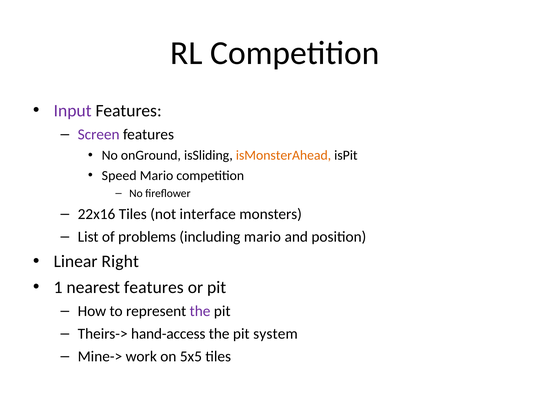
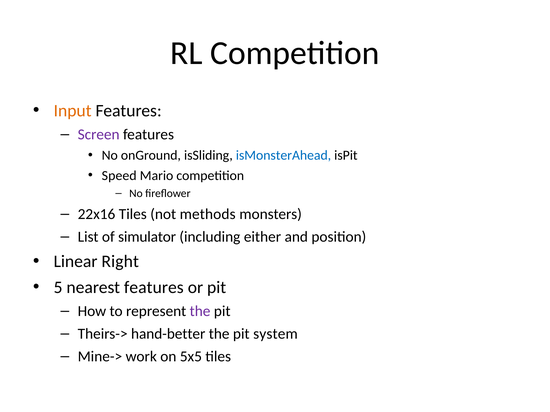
Input colour: purple -> orange
isMonsterAhead colour: orange -> blue
interface: interface -> methods
problems: problems -> simulator
including mario: mario -> either
1: 1 -> 5
hand-access: hand-access -> hand-better
